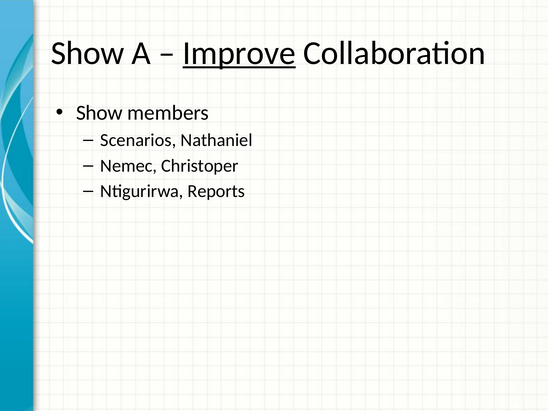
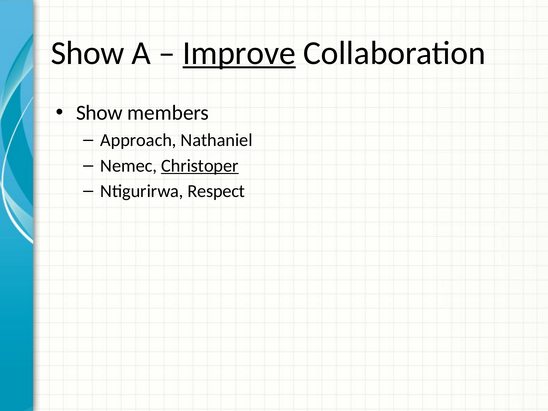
Scenarios: Scenarios -> Approach
Christoper underline: none -> present
Reports: Reports -> Respect
